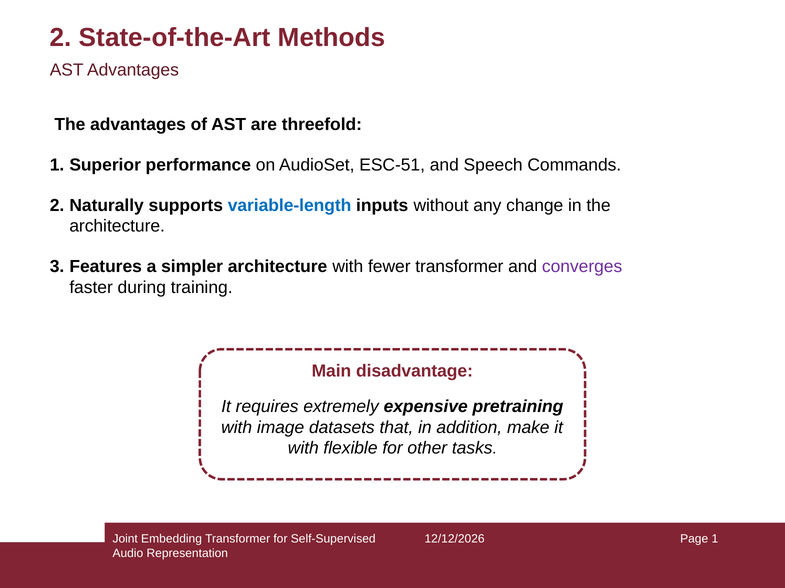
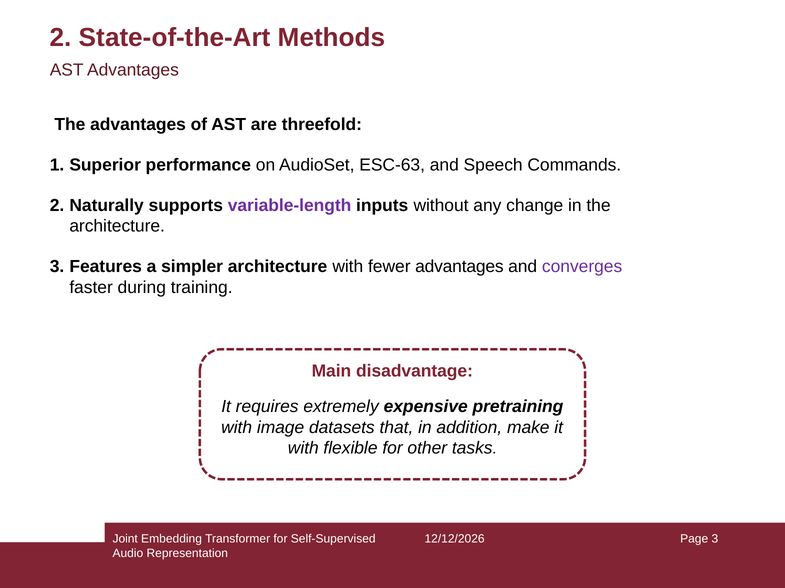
ESC-51: ESC-51 -> ESC-63
variable-length colour: blue -> purple
fewer transformer: transformer -> advantages
Page 1: 1 -> 3
